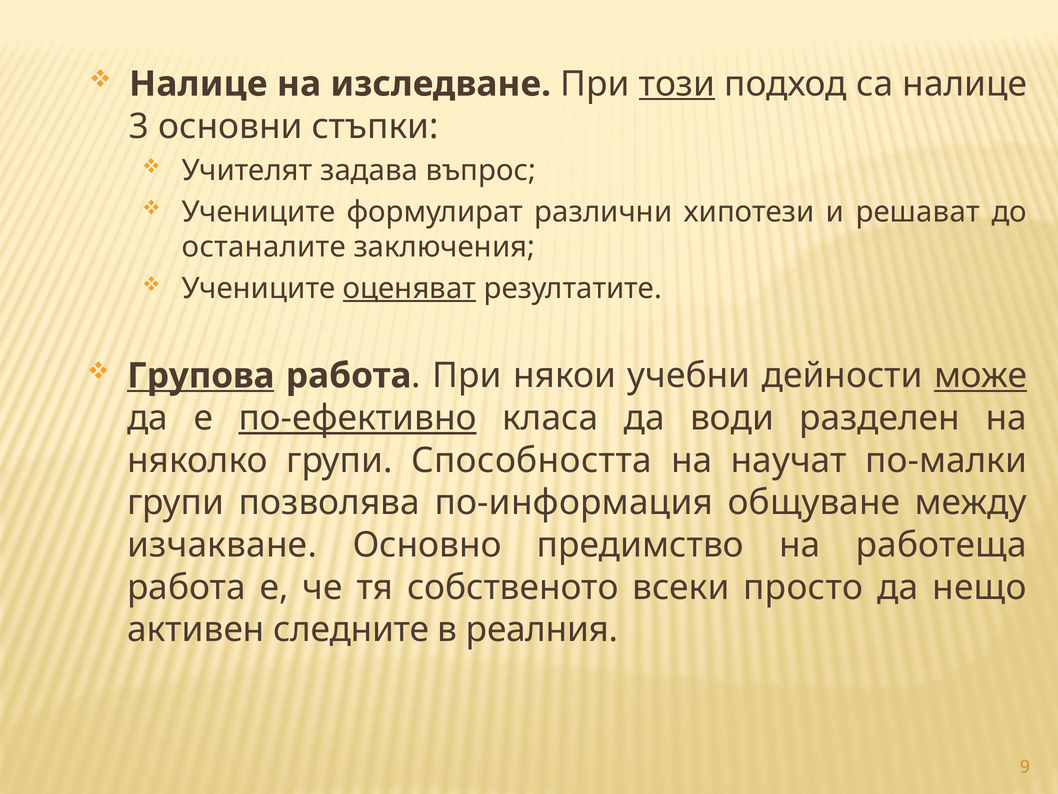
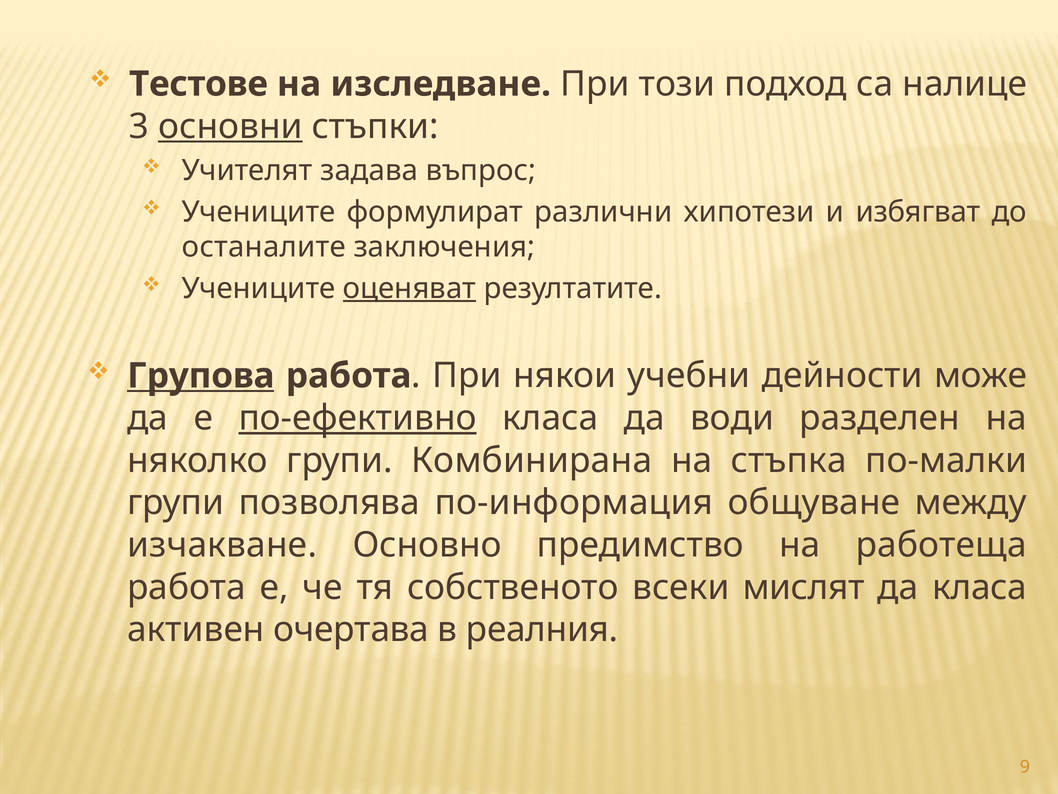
Налице at (198, 84): Налице -> Тестове
този underline: present -> none
основни underline: none -> present
решават: решават -> избягват
може underline: present -> none
Способността: Способността -> Комбинирана
научат: научат -> стъпка
просто: просто -> мислят
да нещо: нещо -> класа
следните: следните -> очертава
